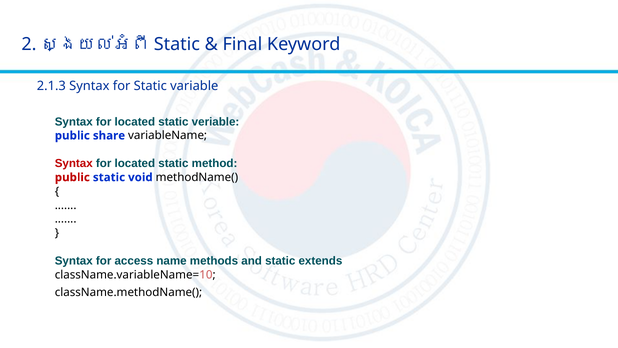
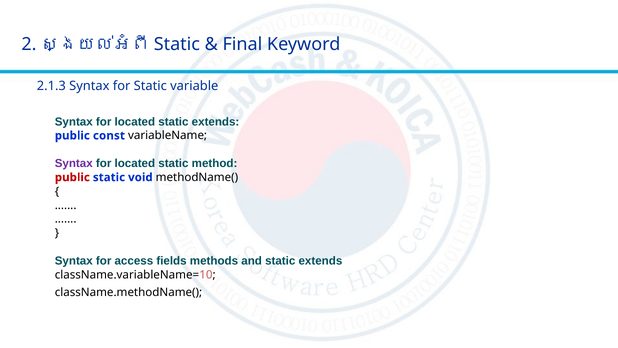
veriable at (216, 122): veriable -> extends
share: share -> const
Syntax at (74, 163) colour: red -> purple
name: name -> fields
